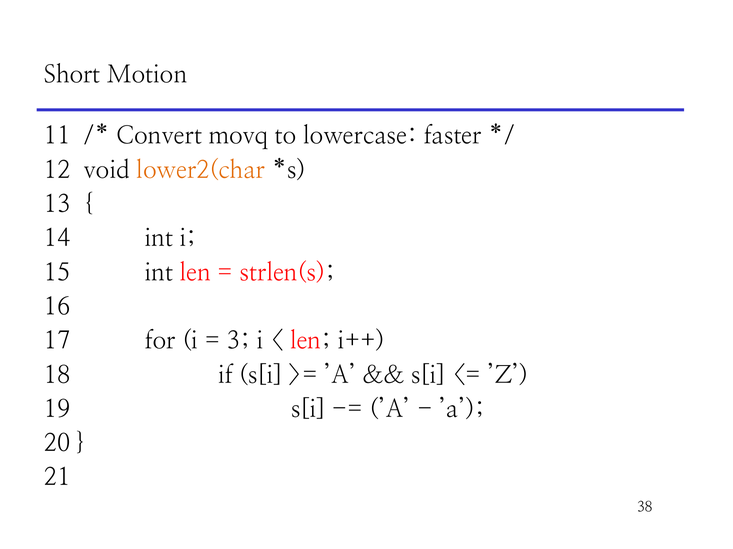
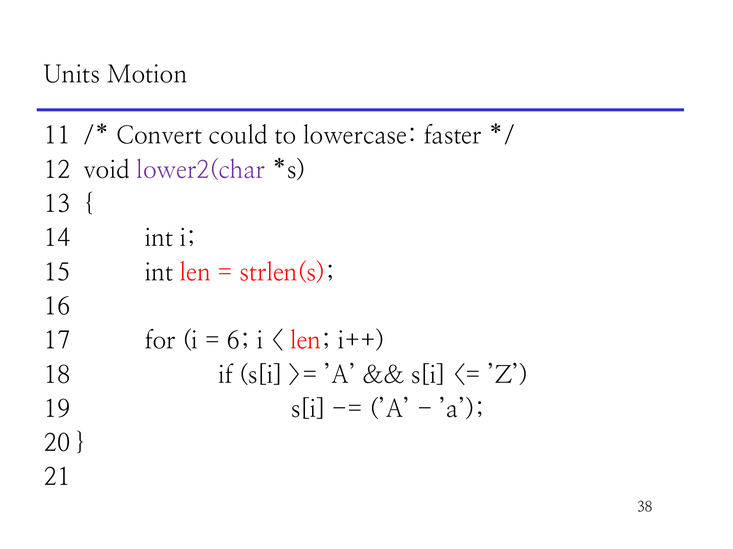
Short: Short -> Units
movq: movq -> could
lower2(char colour: orange -> purple
3: 3 -> 6
